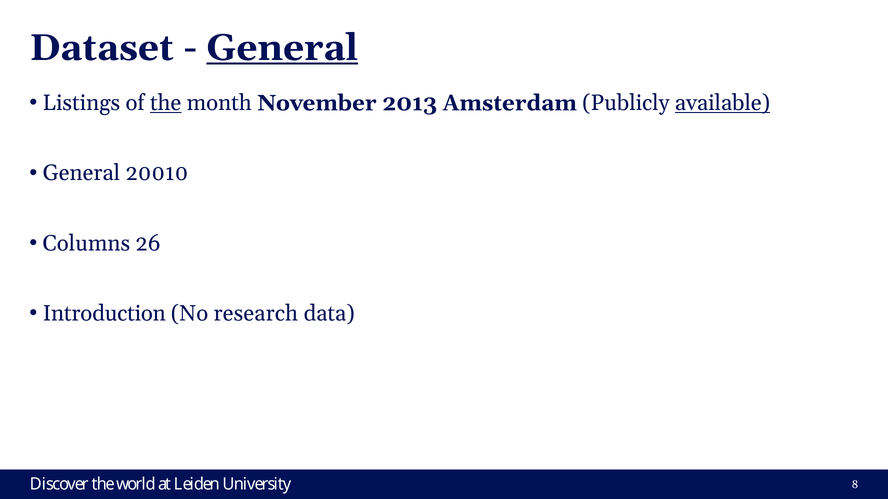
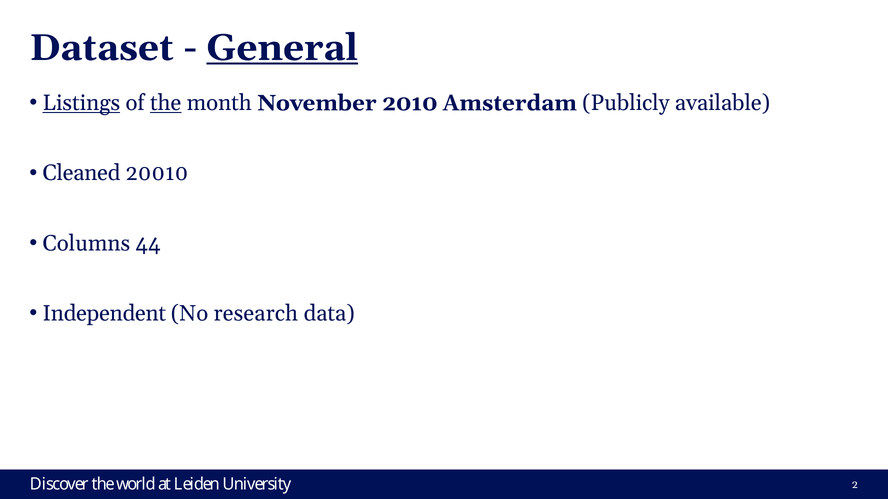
Listings underline: none -> present
2013: 2013 -> 2010
available underline: present -> none
General at (81, 173): General -> Cleaned
26: 26 -> 44
Introduction: Introduction -> Independent
8: 8 -> 2
